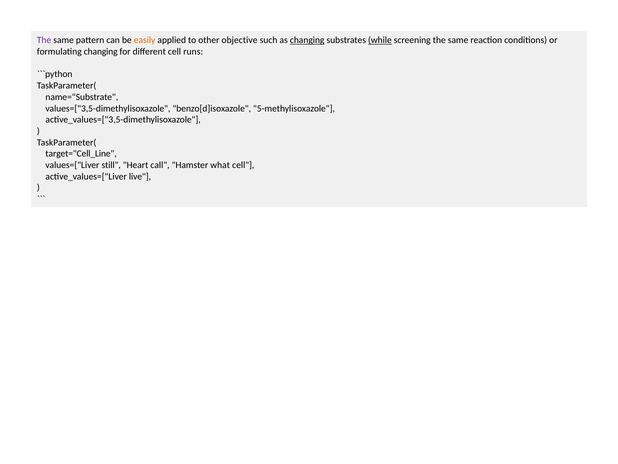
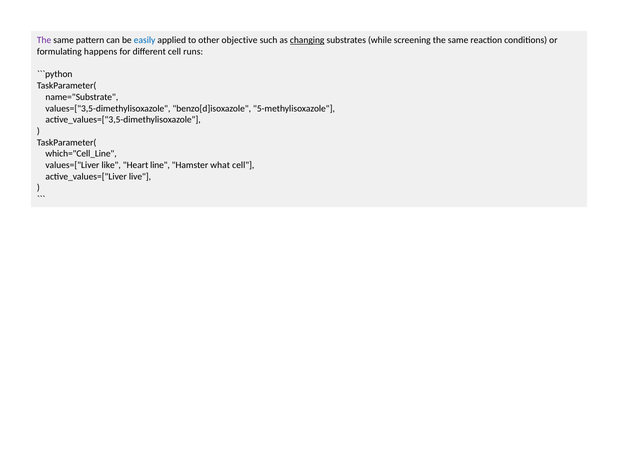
easily colour: orange -> blue
while underline: present -> none
formulating changing: changing -> happens
target="Cell_Line: target="Cell_Line -> which="Cell_Line
still: still -> like
call: call -> line
